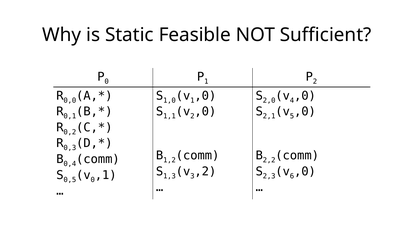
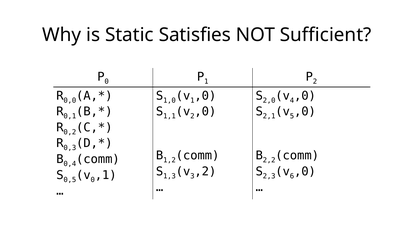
Feasible: Feasible -> Satisfies
